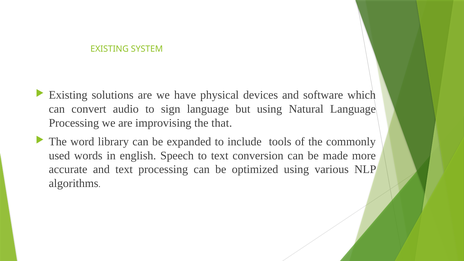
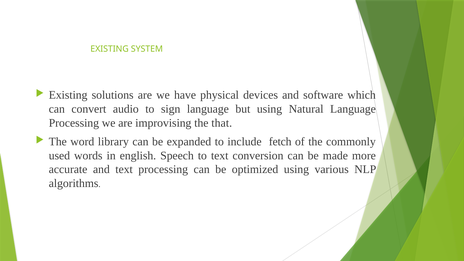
tools: tools -> fetch
